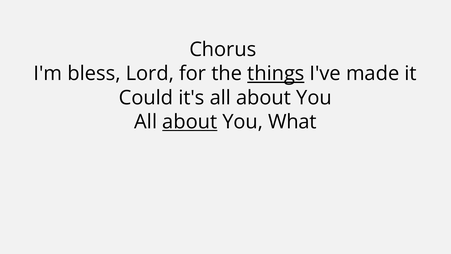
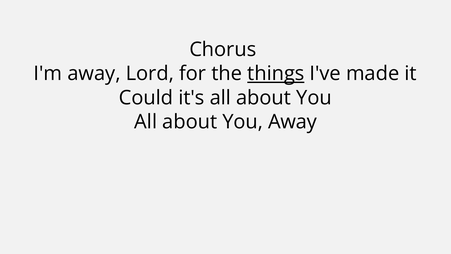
I'm bless: bless -> away
about at (190, 122) underline: present -> none
You What: What -> Away
